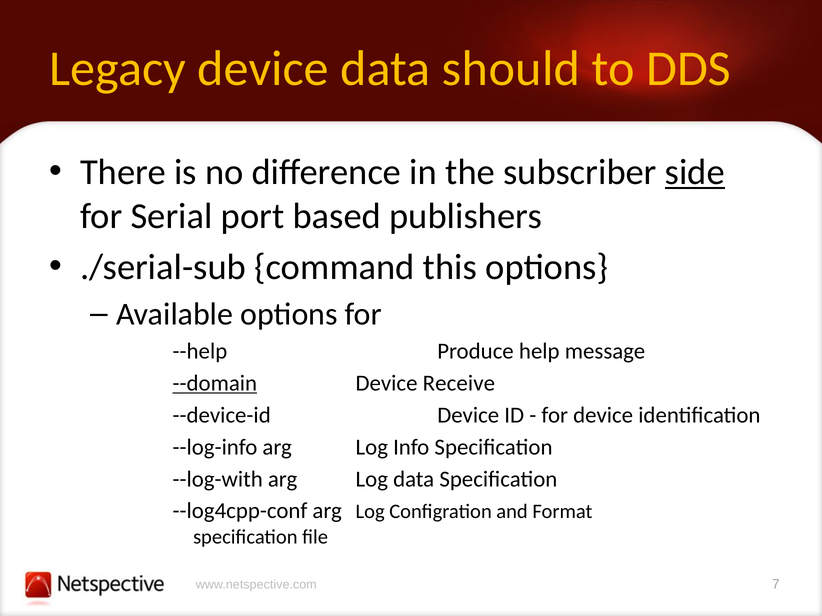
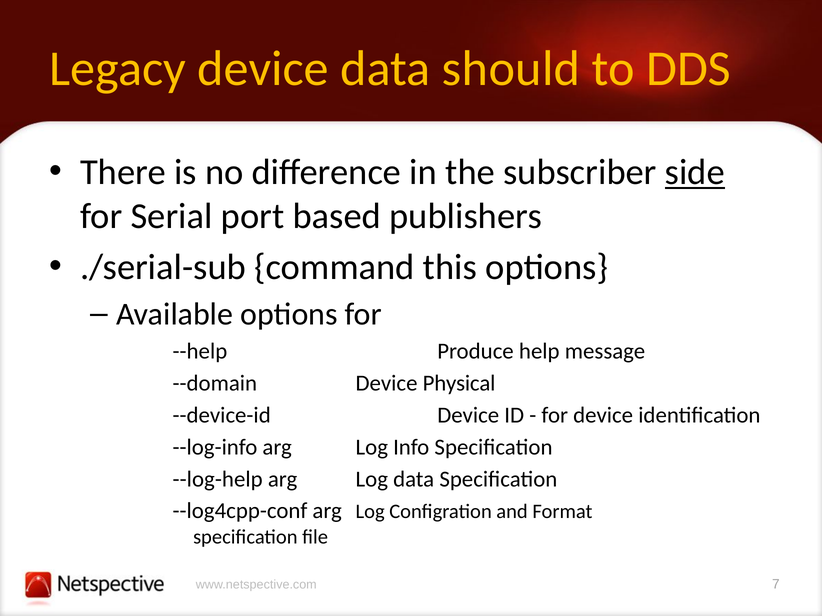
--domain underline: present -> none
Receive: Receive -> Physical
--log-with: --log-with -> --log-help
